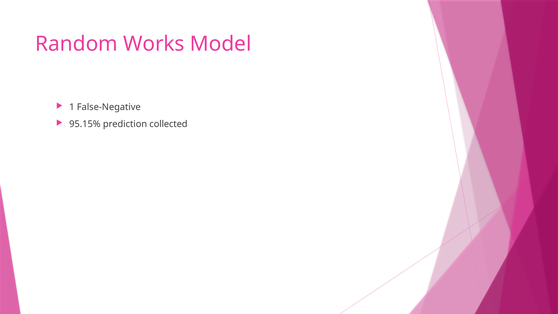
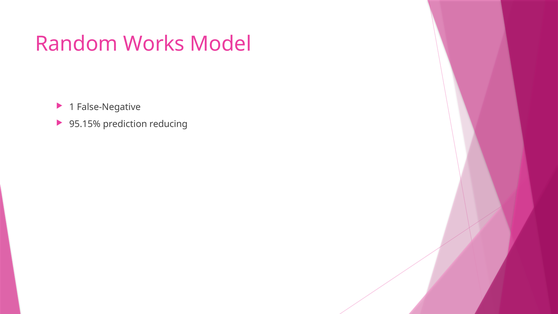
collected: collected -> reducing
